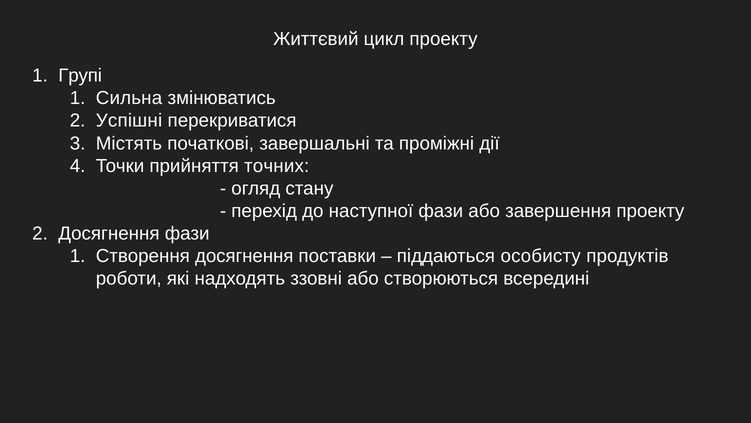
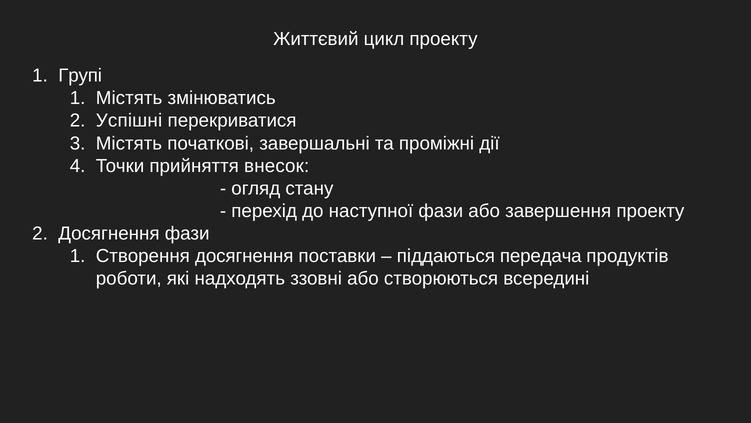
Сильна at (129, 98): Сильна -> Містять
точних: точних -> внесок
особисту: особисту -> передача
